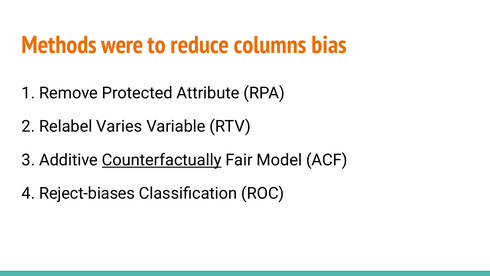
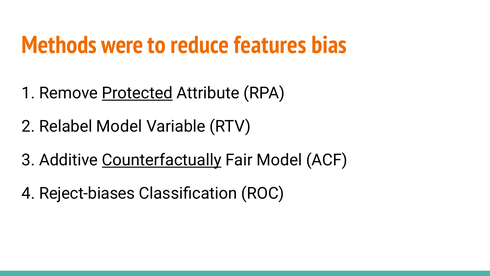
columns: columns -> features
Protected underline: none -> present
Relabel Varies: Varies -> Model
